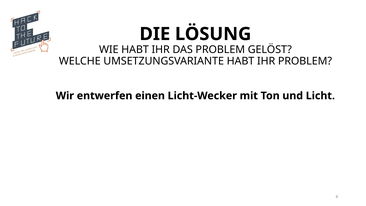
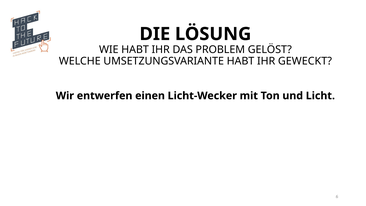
IHR PROBLEM: PROBLEM -> GEWECKT
